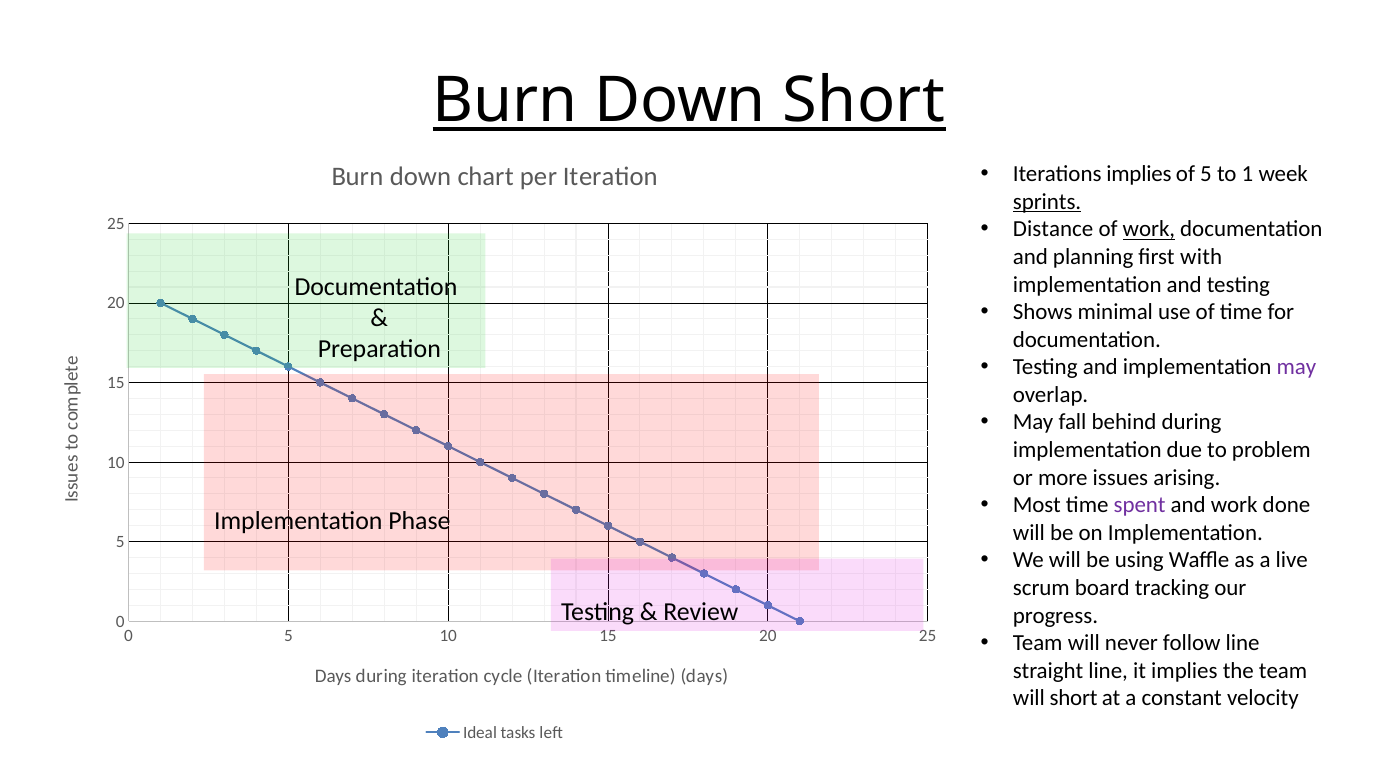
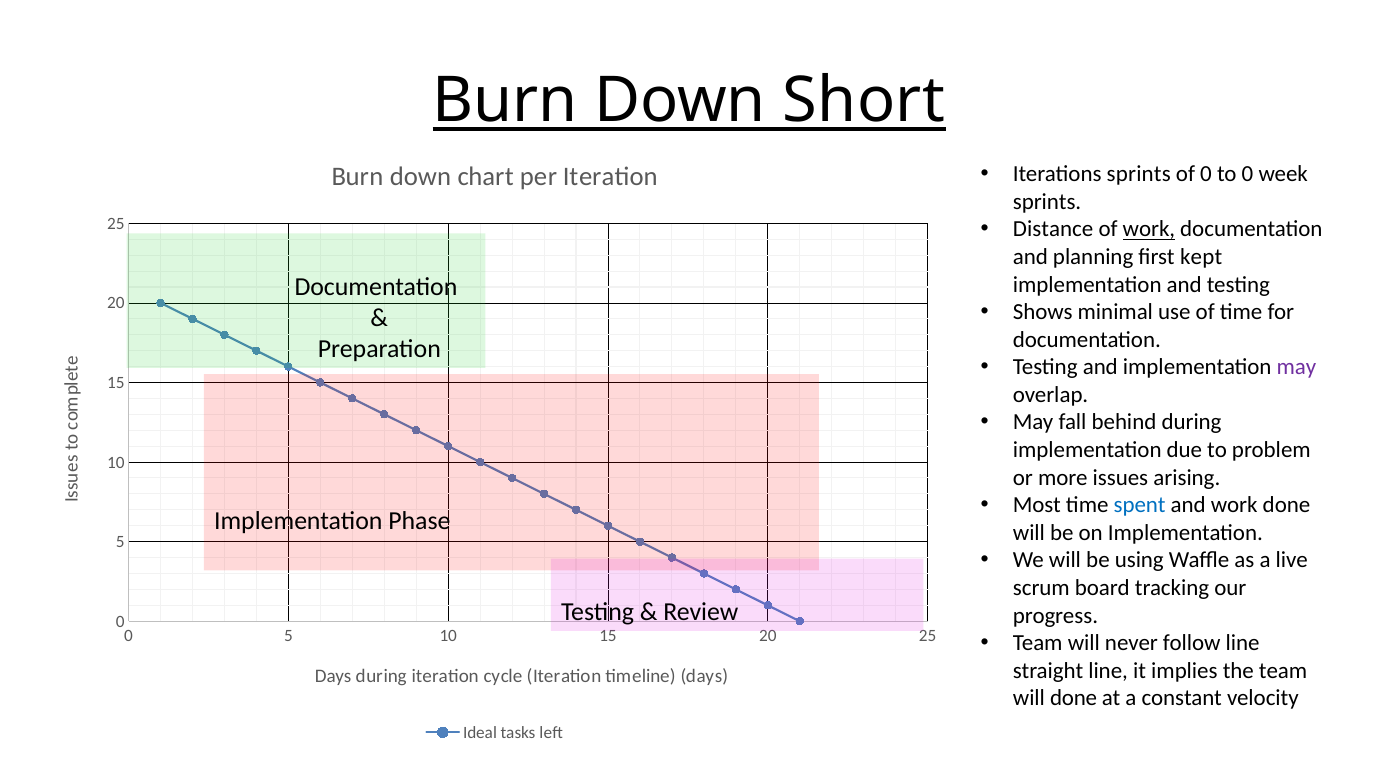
Iterations implies: implies -> sprints
of 5: 5 -> 0
to 1: 1 -> 0
sprints at (1047, 202) underline: present -> none
with: with -> kept
spent colour: purple -> blue
will short: short -> done
